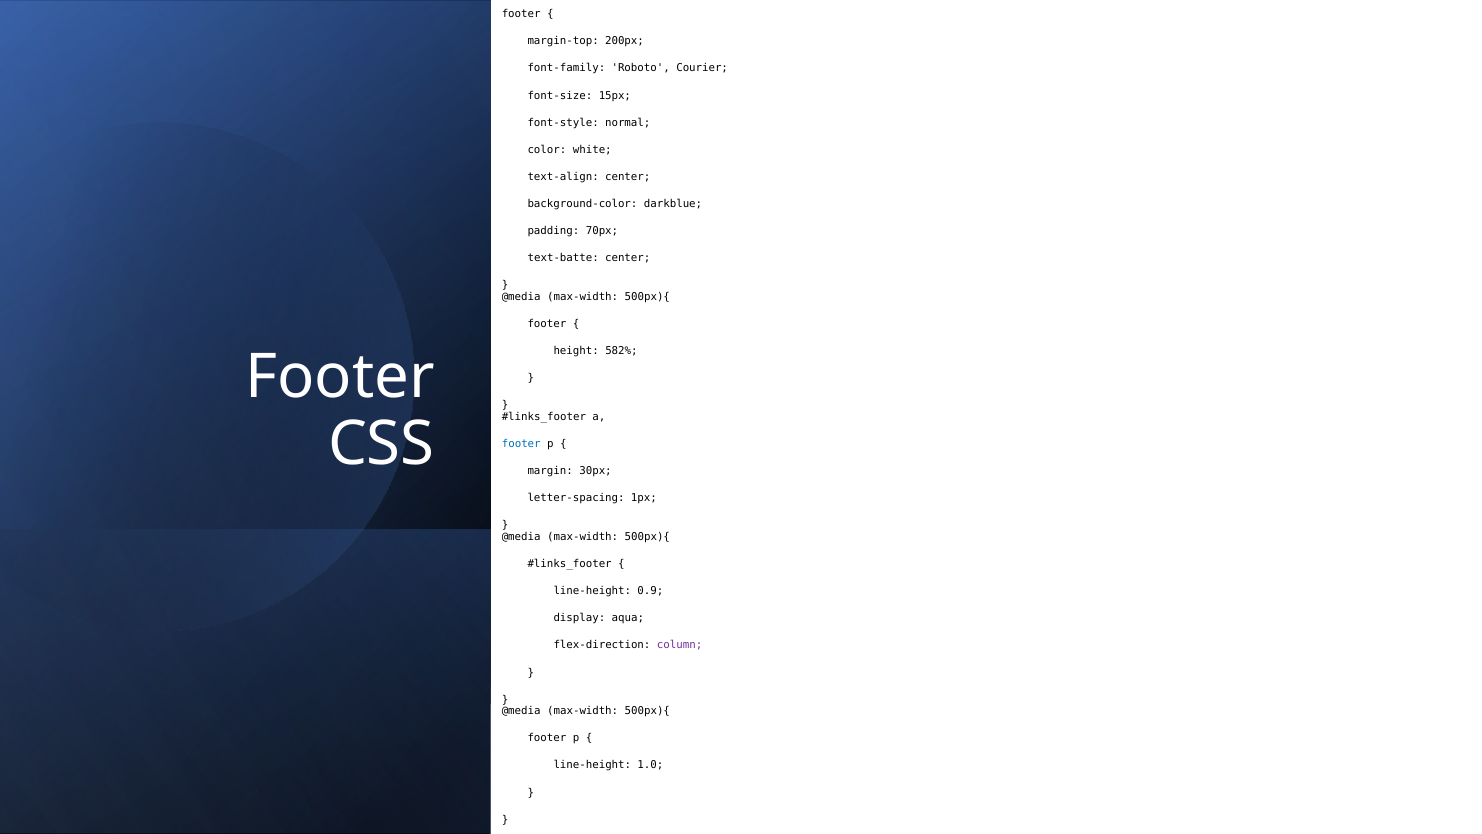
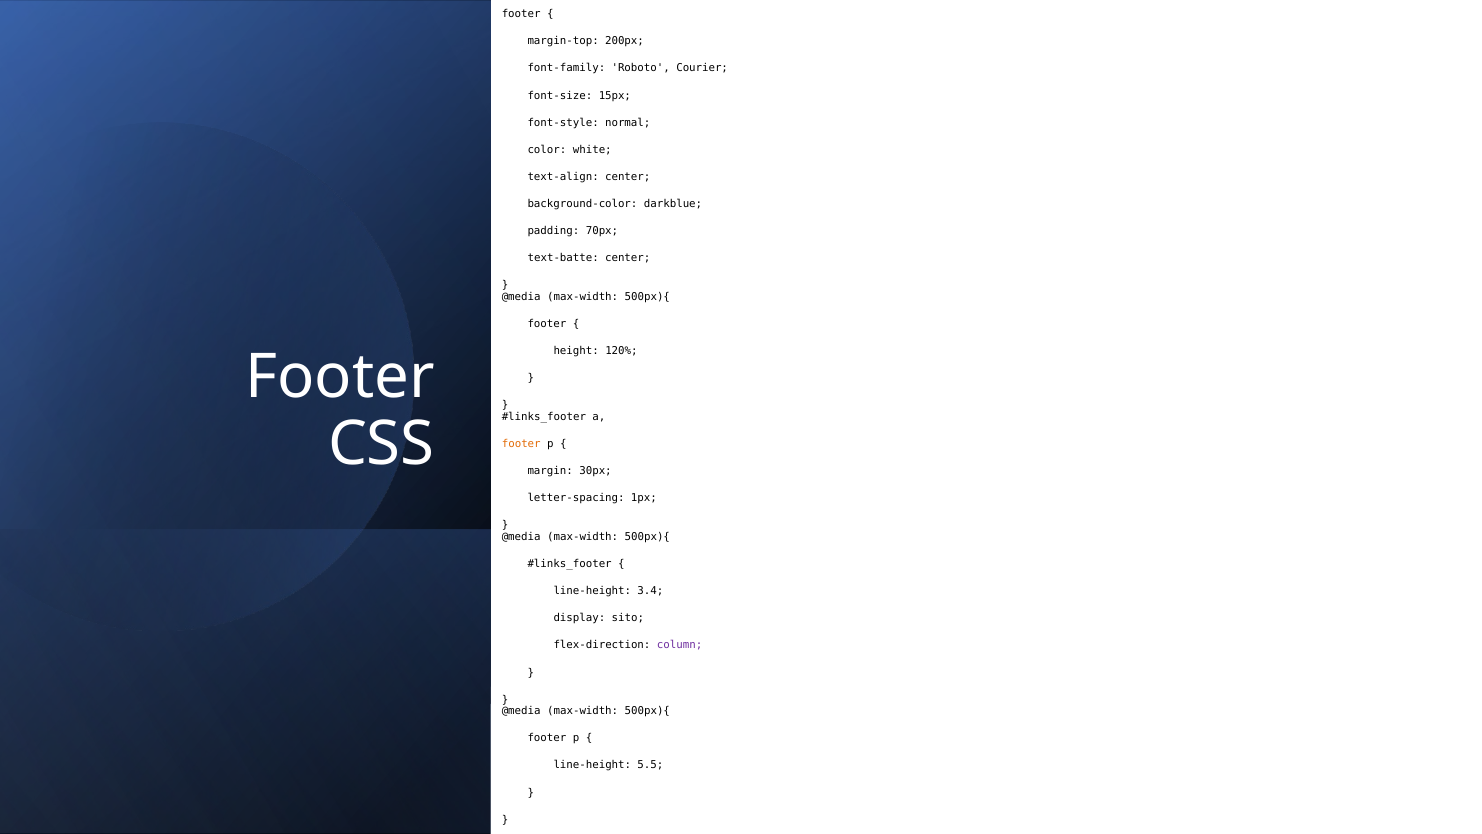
582%: 582% -> 120%
footer at (521, 444) colour: blue -> orange
0.9: 0.9 -> 3.4
aqua: aqua -> sito
1.0: 1.0 -> 5.5
